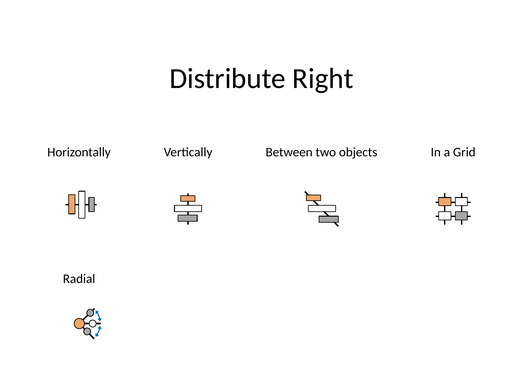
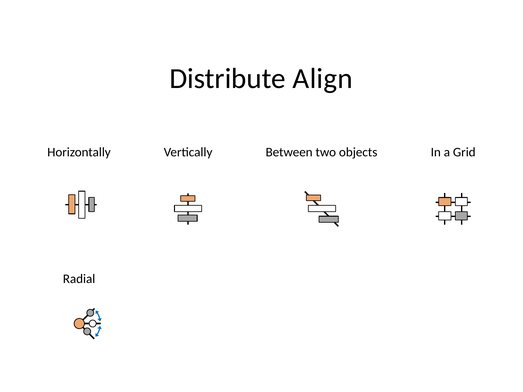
Right: Right -> Align
